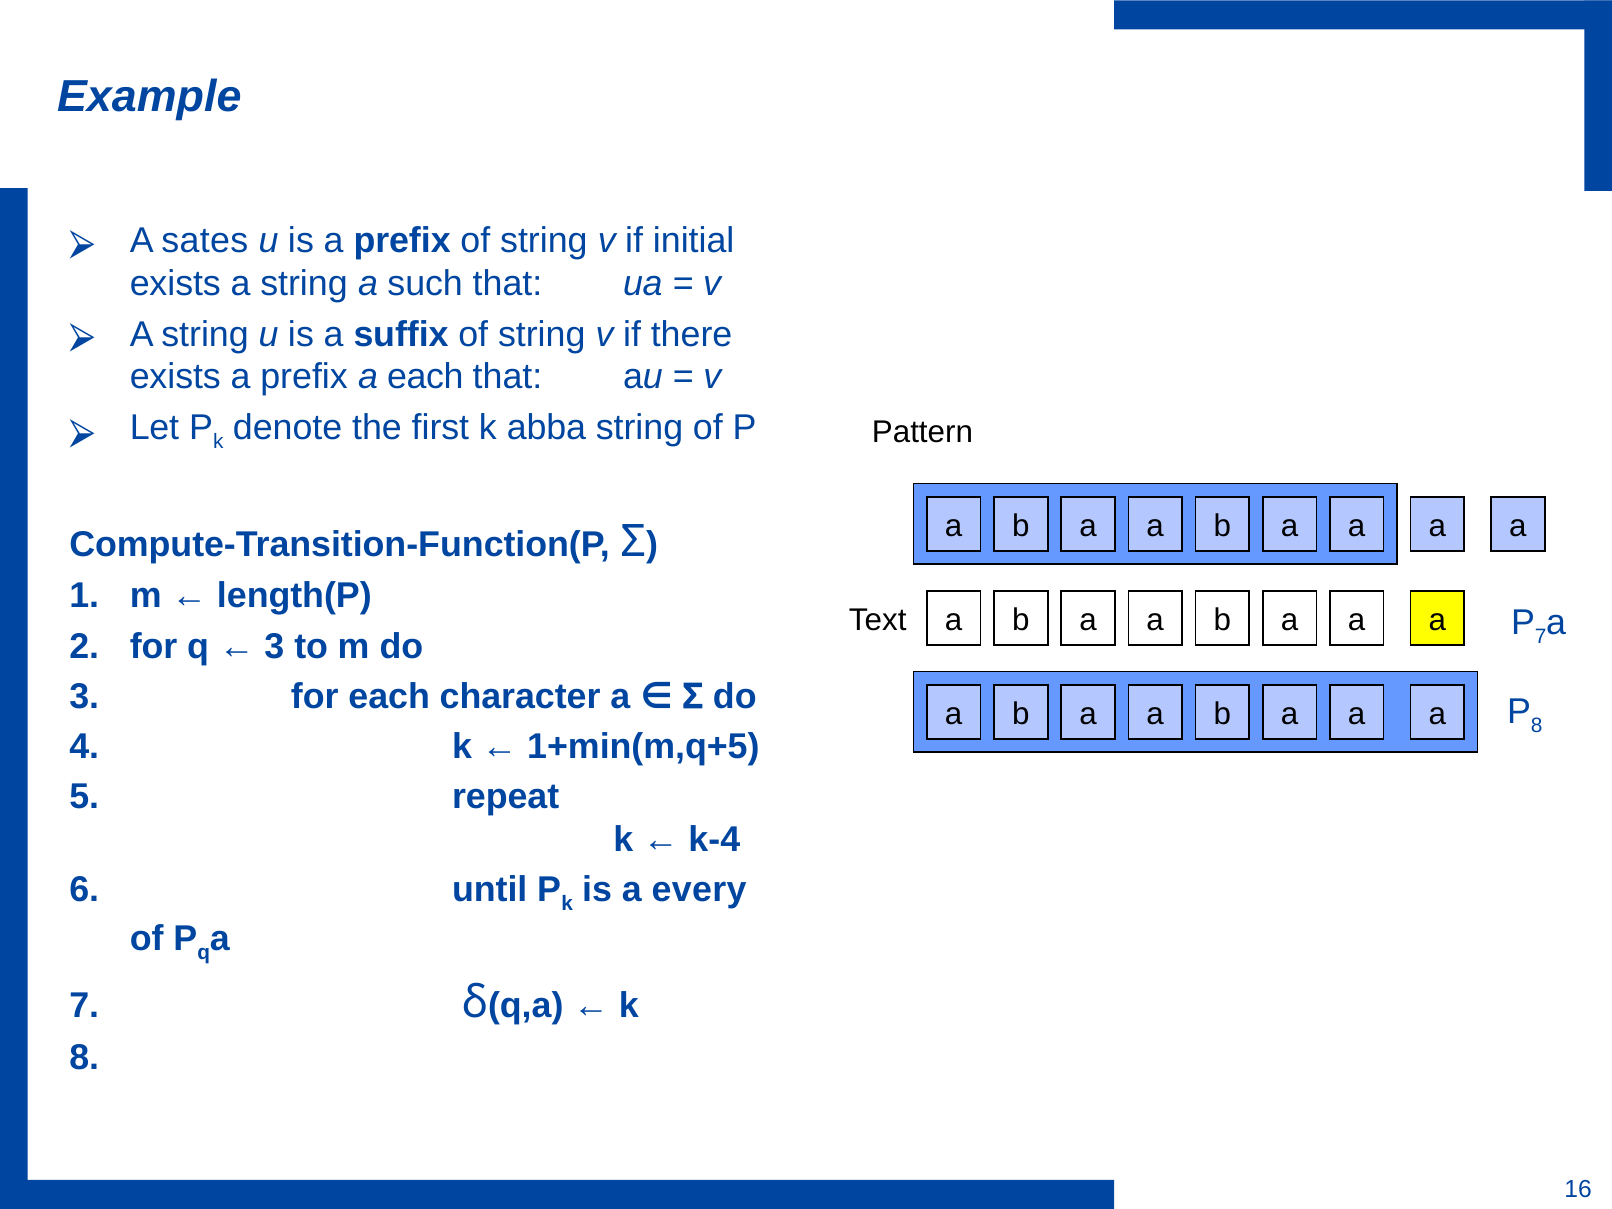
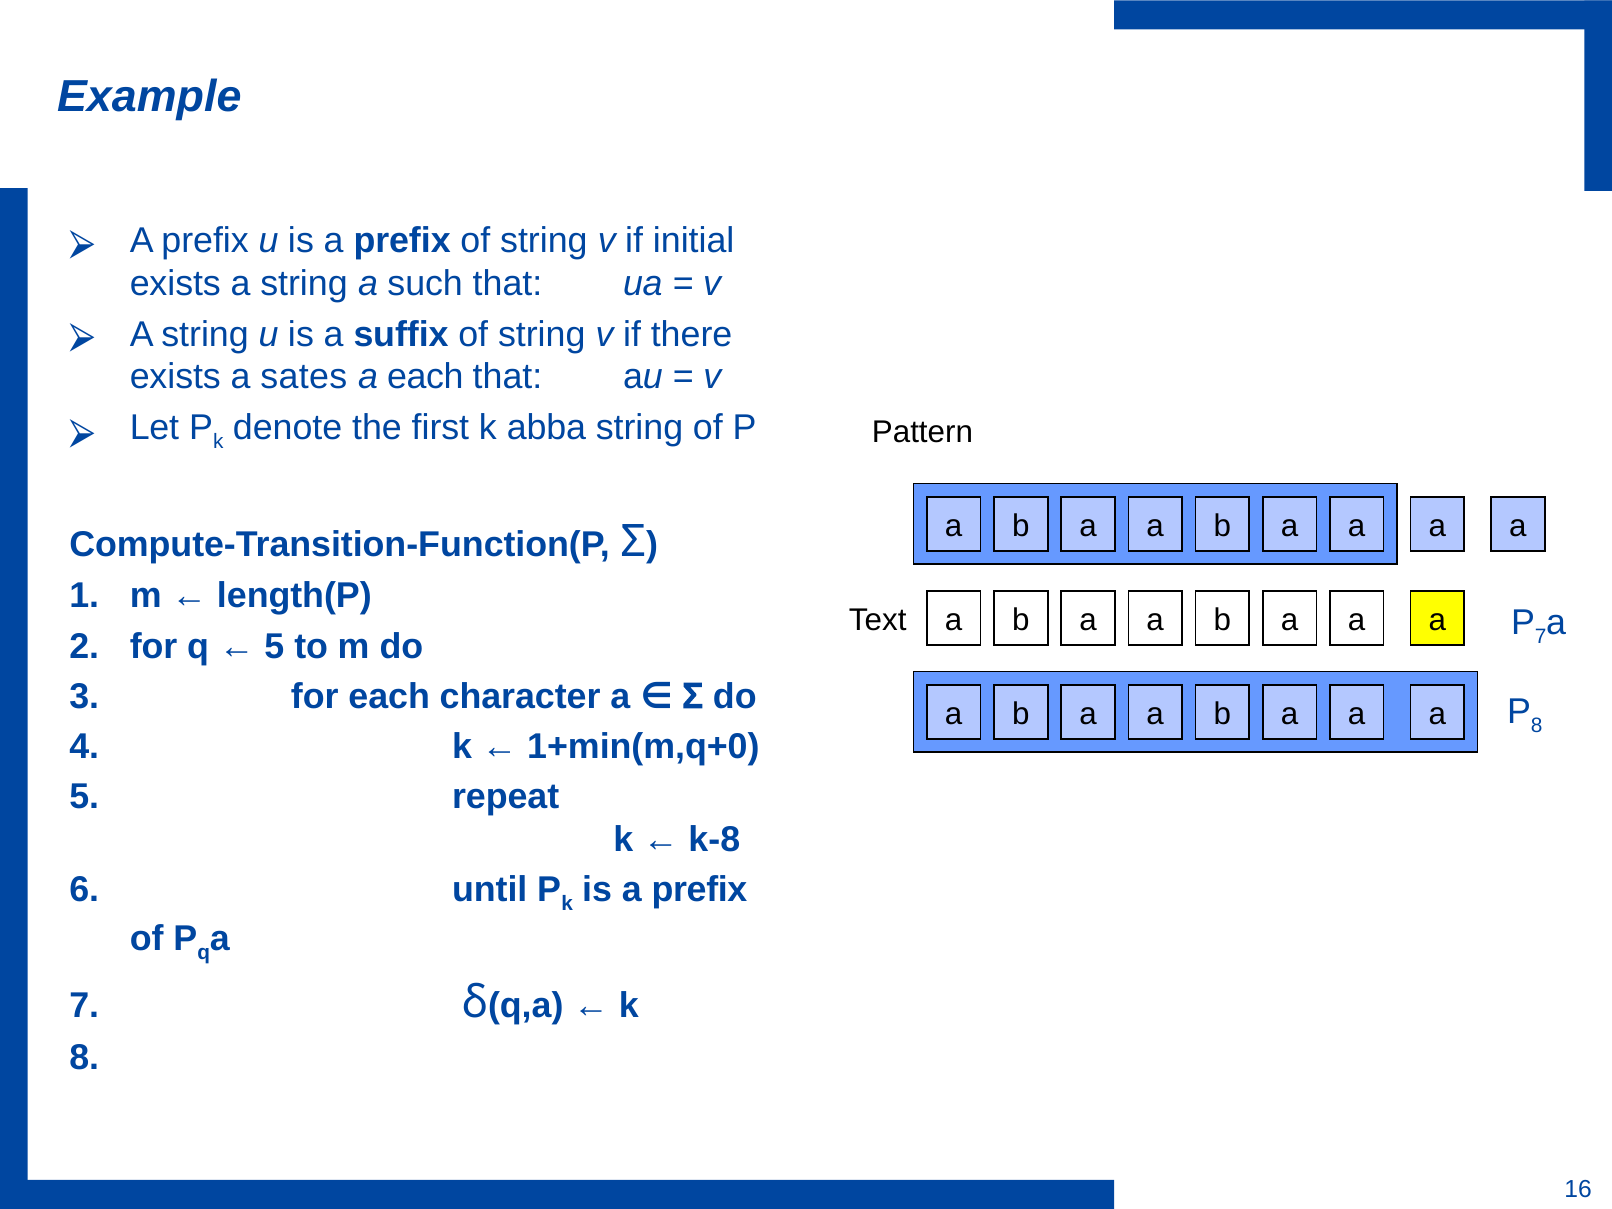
sates at (205, 241): sates -> prefix
exists a prefix: prefix -> sates
3 at (274, 646): 3 -> 5
1+min(m,q+5: 1+min(m,q+5 -> 1+min(m,q+0
k-4: k-4 -> k-8
k is a every: every -> prefix
